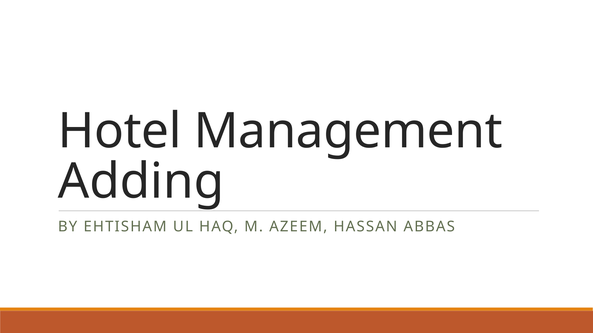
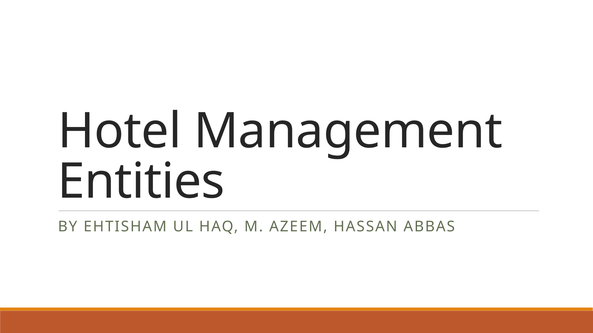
Adding: Adding -> Entities
